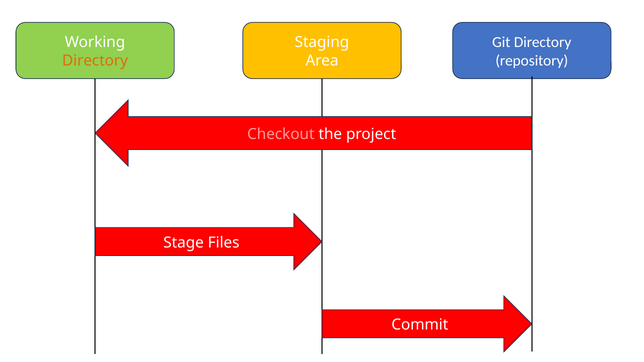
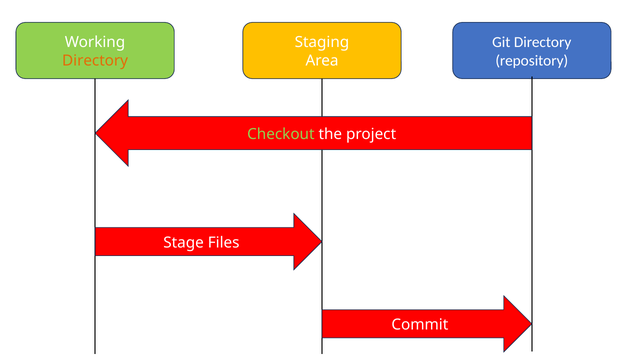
Checkout colour: pink -> light green
